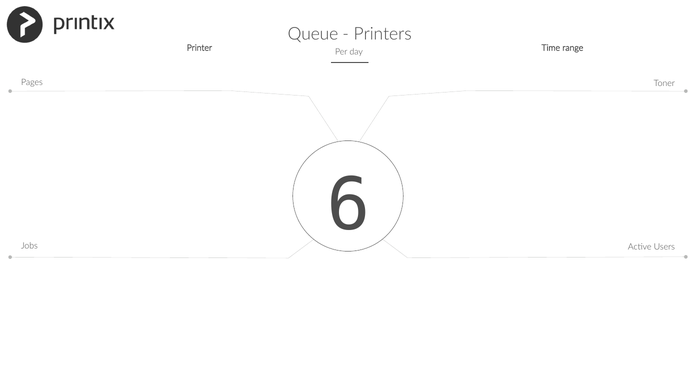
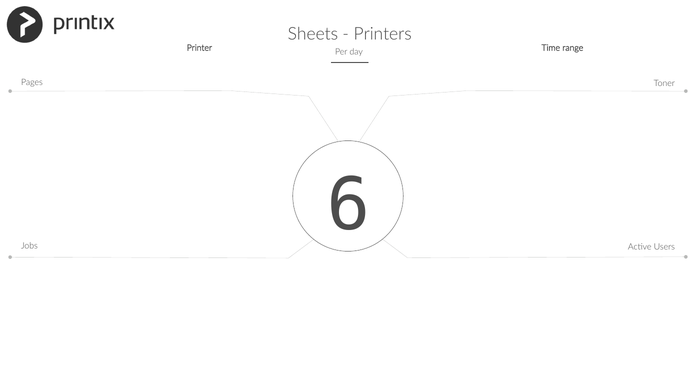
Queue: Queue -> Sheets
